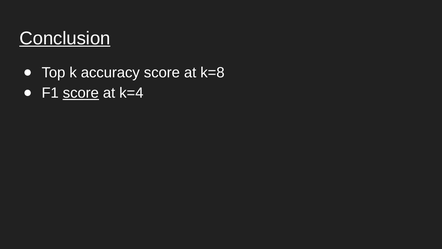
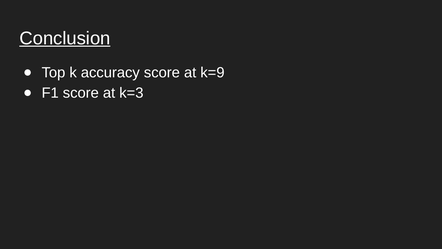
k=8: k=8 -> k=9
score at (81, 93) underline: present -> none
k=4: k=4 -> k=3
